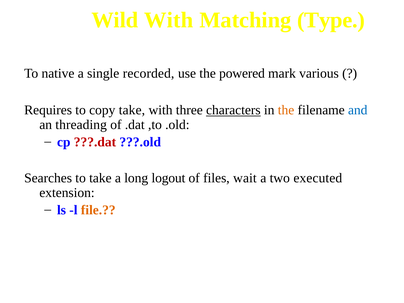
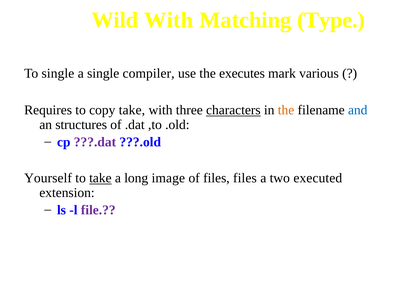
To native: native -> single
recorded: recorded -> compiler
powered: powered -> executes
threading: threading -> structures
???.dat colour: red -> purple
Searches: Searches -> Yourself
take at (100, 178) underline: none -> present
logout: logout -> image
files wait: wait -> files
file colour: orange -> purple
